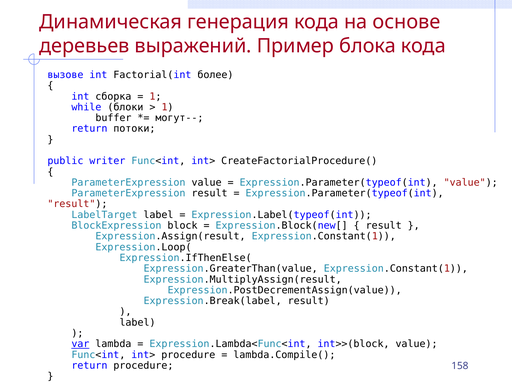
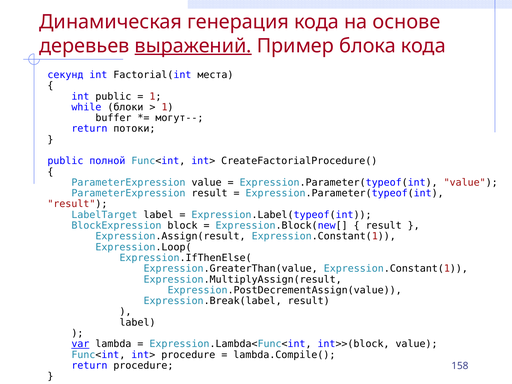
выражений underline: none -> present
вызове: вызове -> секунд
более: более -> места
int сборка: сборка -> public
writer: writer -> полной
